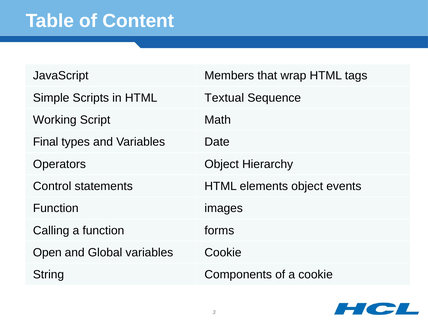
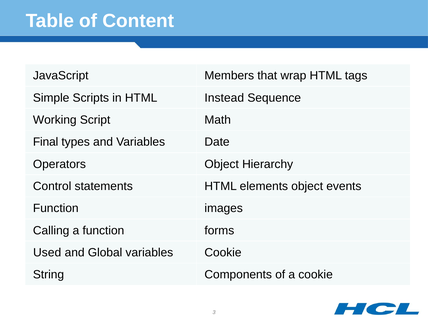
Textual: Textual -> Instead
Open: Open -> Used
